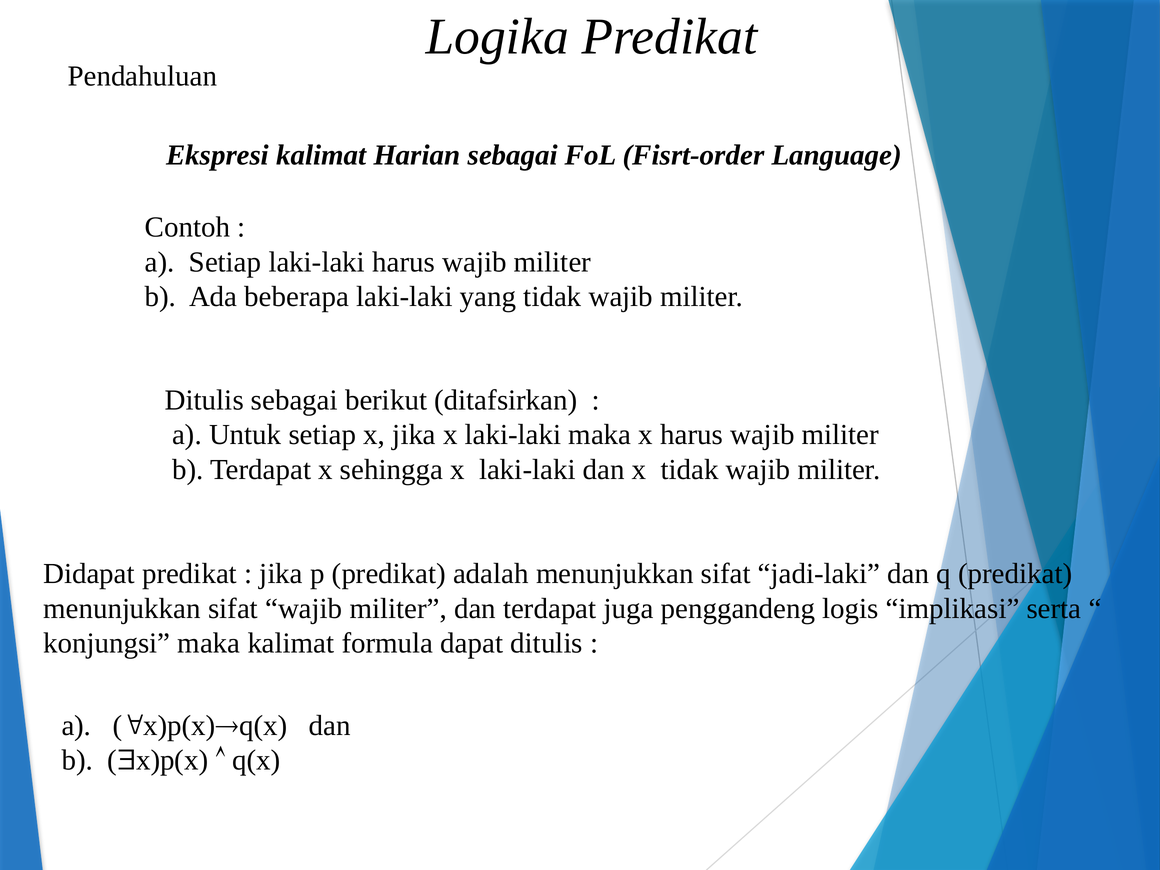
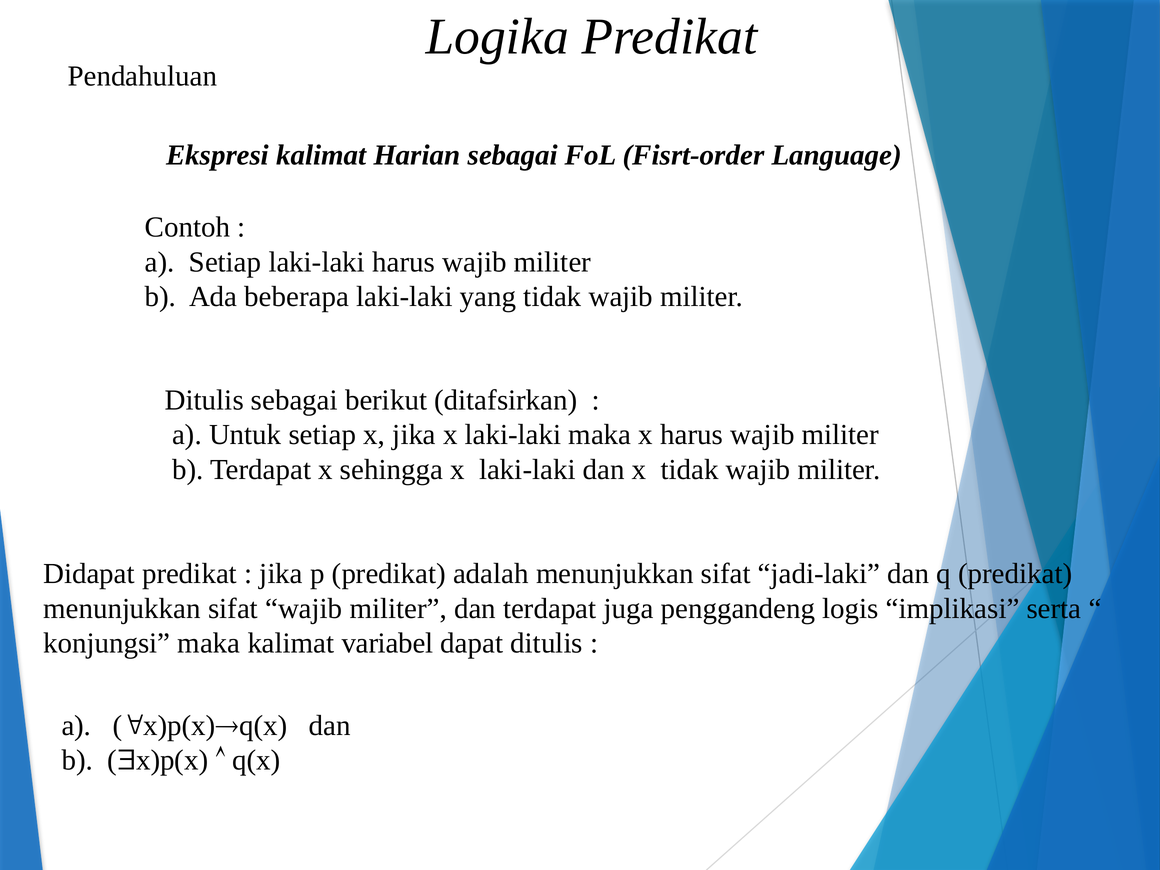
formula: formula -> variabel
